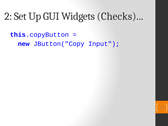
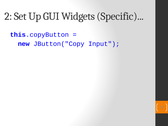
Checks: Checks -> Specific
